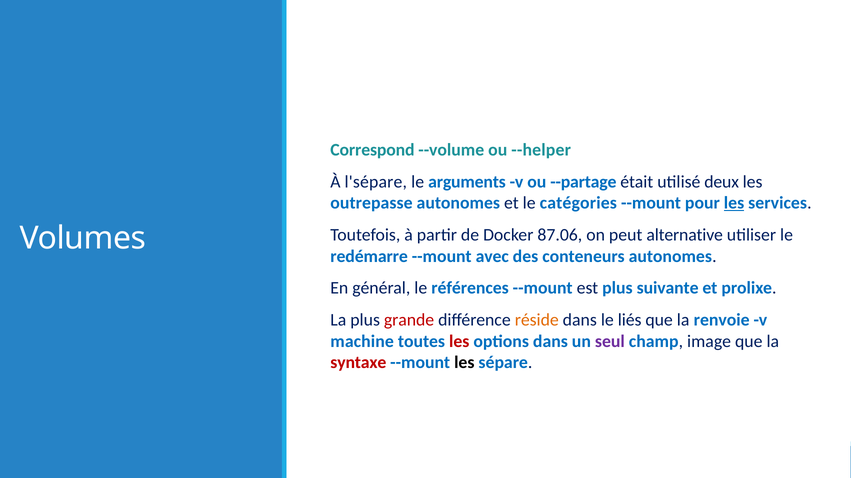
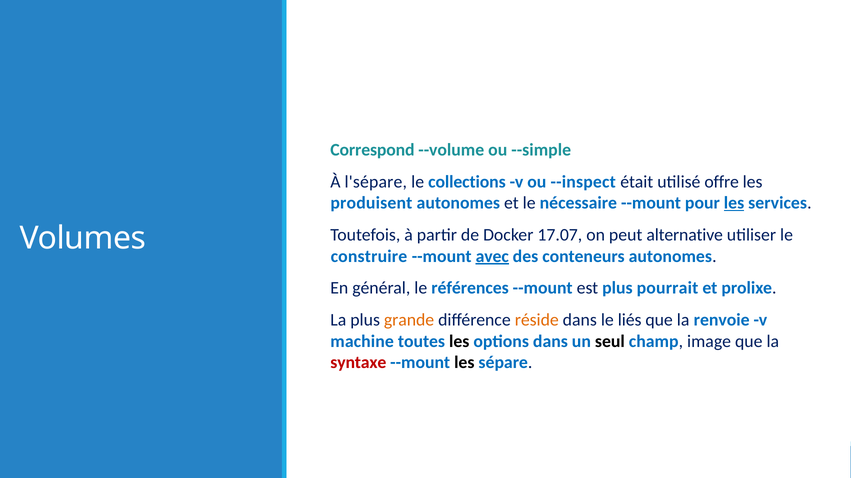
--helper: --helper -> --simple
arguments: arguments -> collections
--partage: --partage -> --inspect
deux: deux -> offre
outrepasse: outrepasse -> produisent
catégories: catégories -> nécessaire
87.06: 87.06 -> 17.07
redémarre: redémarre -> construire
avec underline: none -> present
suivante: suivante -> pourrait
grande colour: red -> orange
les at (459, 342) colour: red -> black
seul colour: purple -> black
